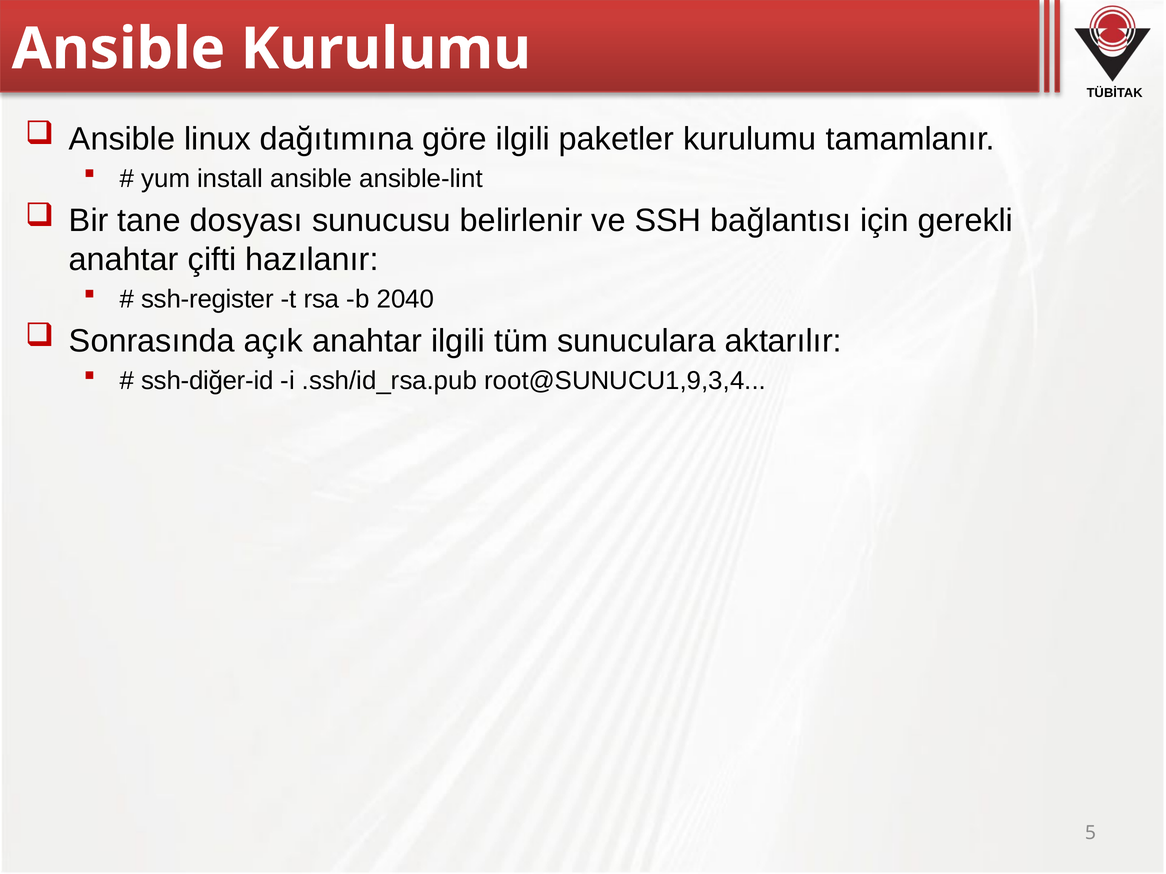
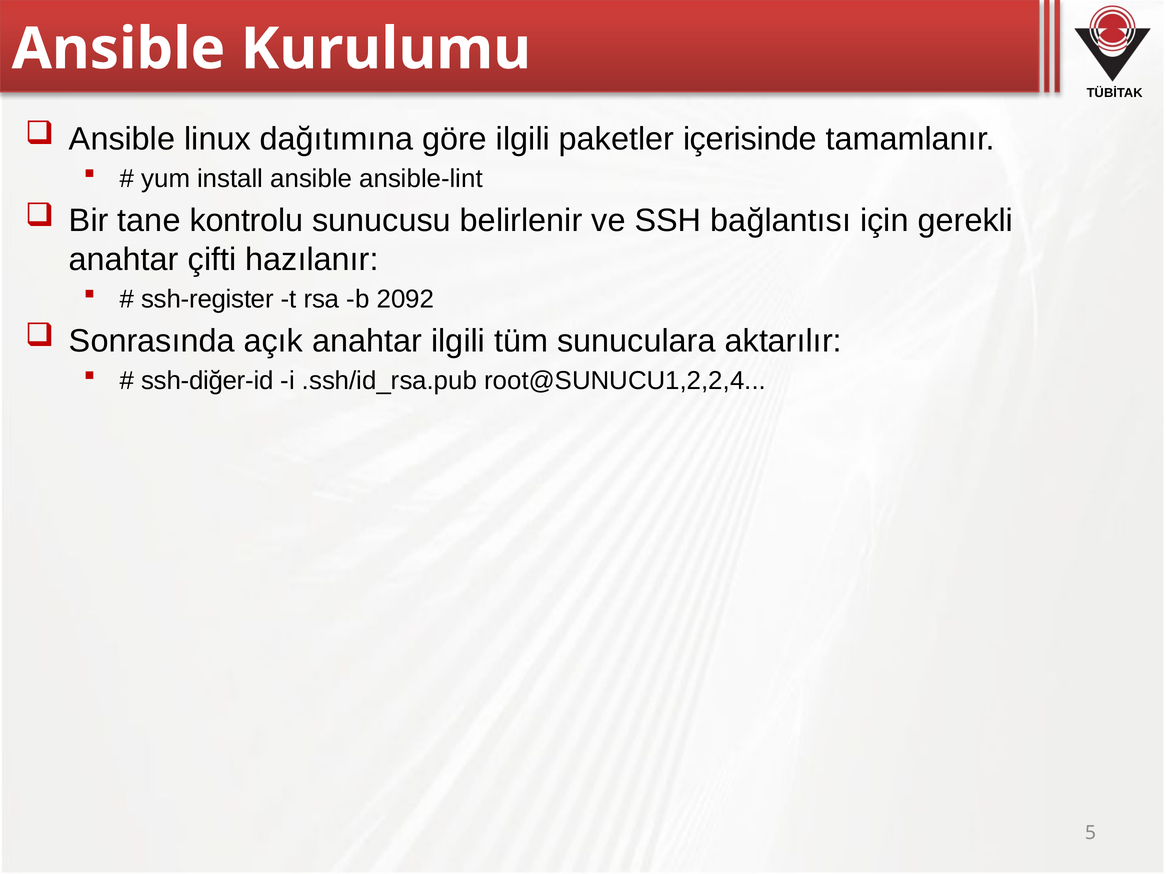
paketler kurulumu: kurulumu -> içerisinde
dosyası: dosyası -> kontrolu
2040: 2040 -> 2092
root@SUNUCU1,9,3,4: root@SUNUCU1,9,3,4 -> root@SUNUCU1,2,2,4
